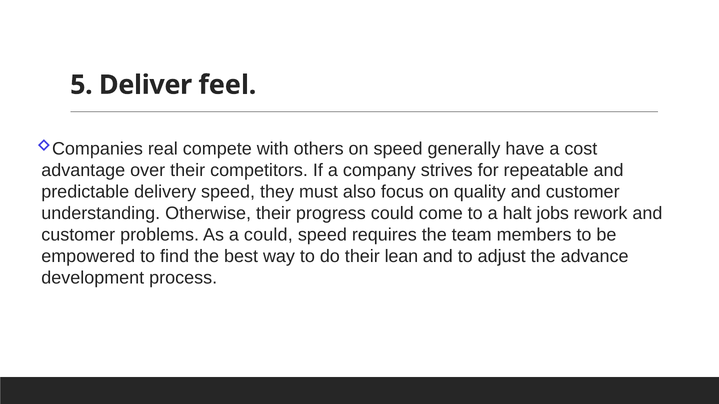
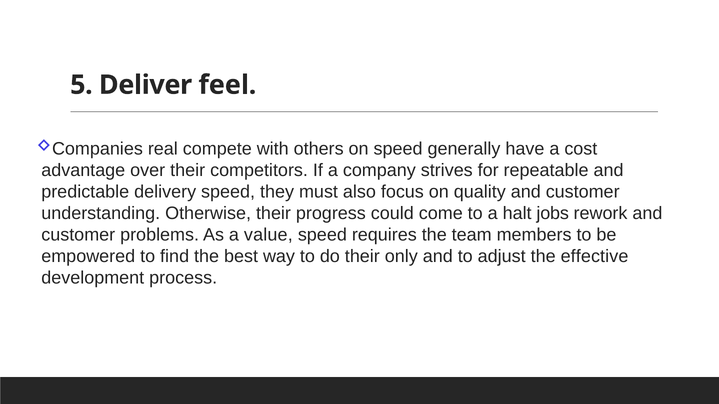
a could: could -> value
lean: lean -> only
advance: advance -> effective
